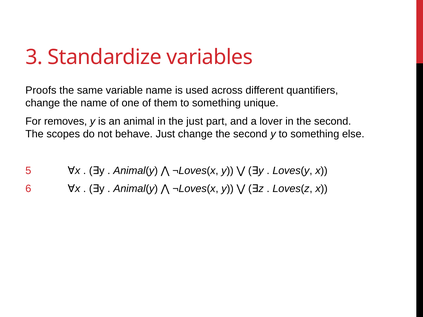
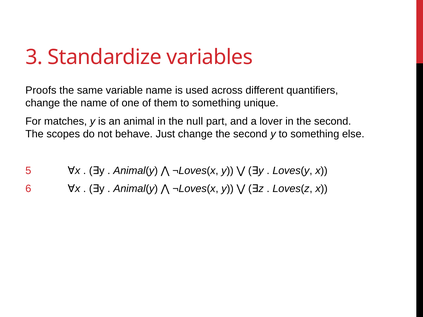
removes: removes -> matches
the just: just -> null
